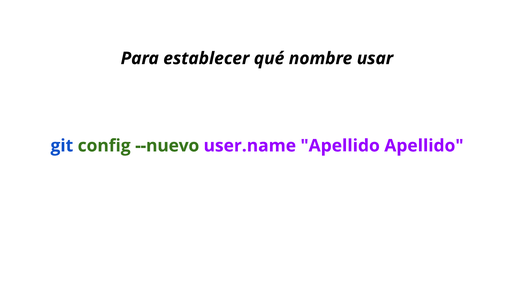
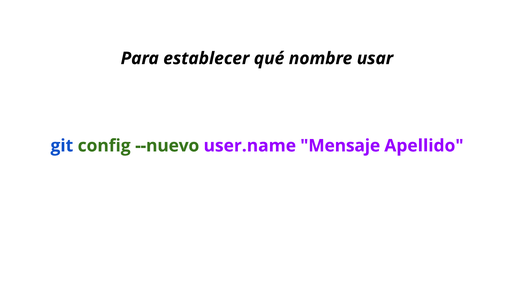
user.name Apellido: Apellido -> Mensaje
